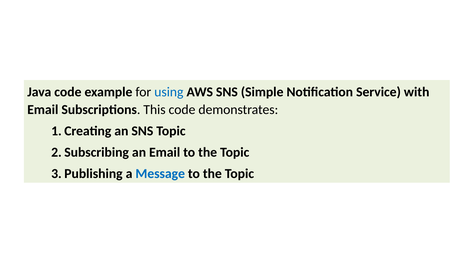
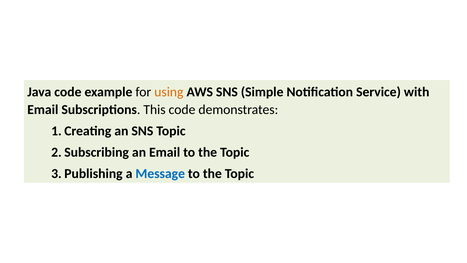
using colour: blue -> orange
